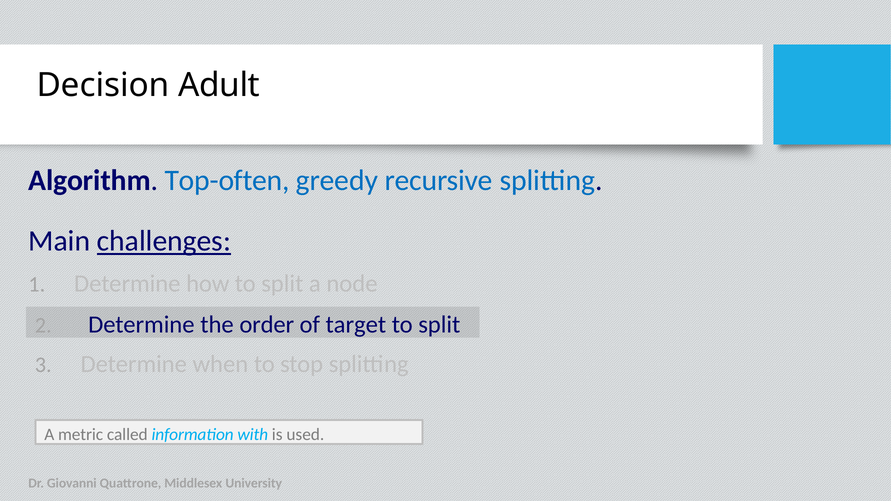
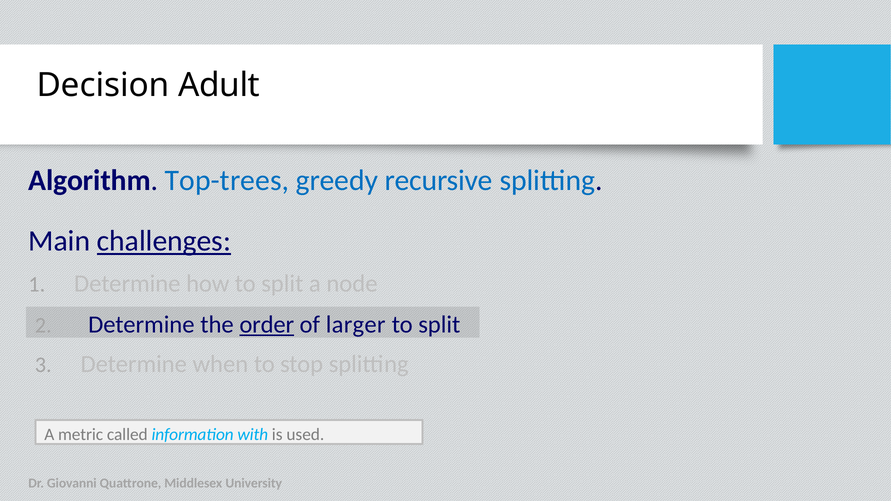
Top-often: Top-often -> Top-trees
order underline: none -> present
target: target -> larger
